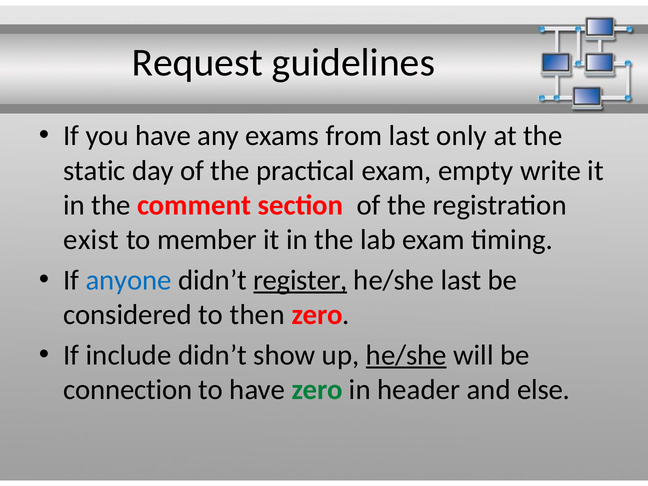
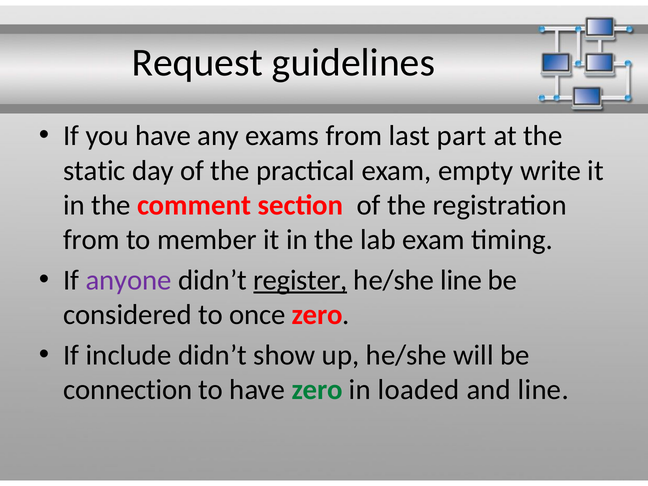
only: only -> part
exist at (91, 240): exist -> from
anyone colour: blue -> purple
he/she last: last -> line
then: then -> once
he/she at (406, 355) underline: present -> none
header: header -> loaded
and else: else -> line
